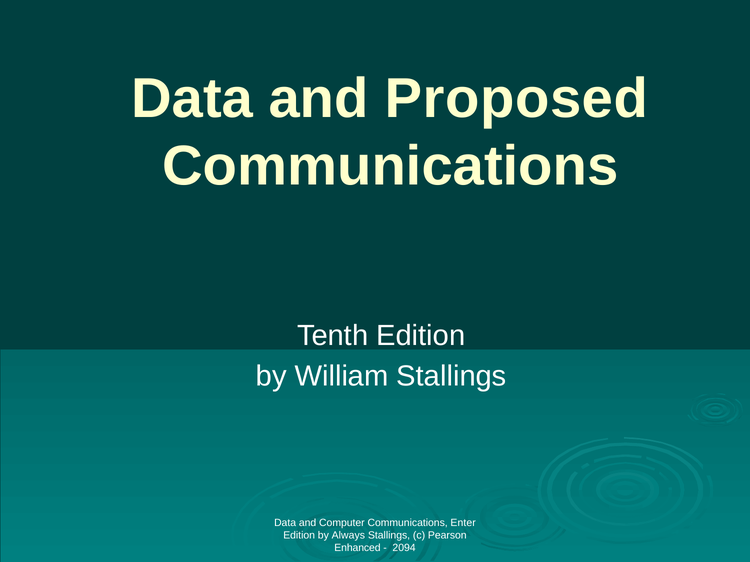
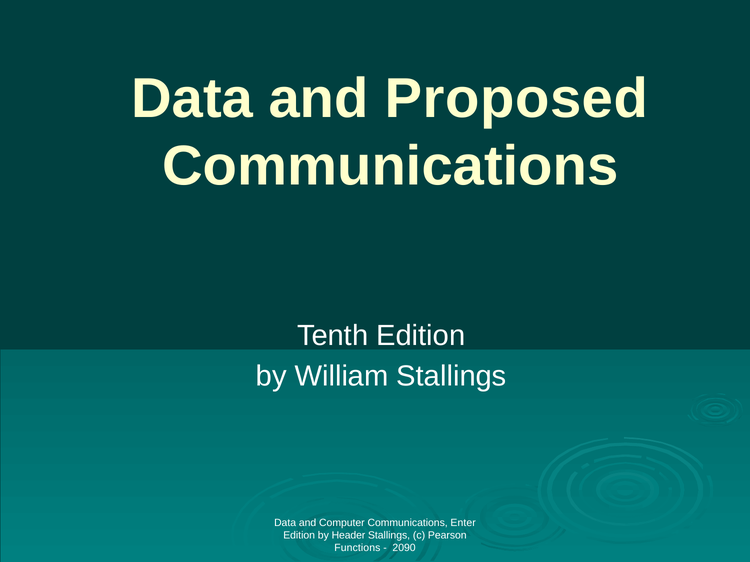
Always: Always -> Header
Enhanced: Enhanced -> Functions
2094: 2094 -> 2090
